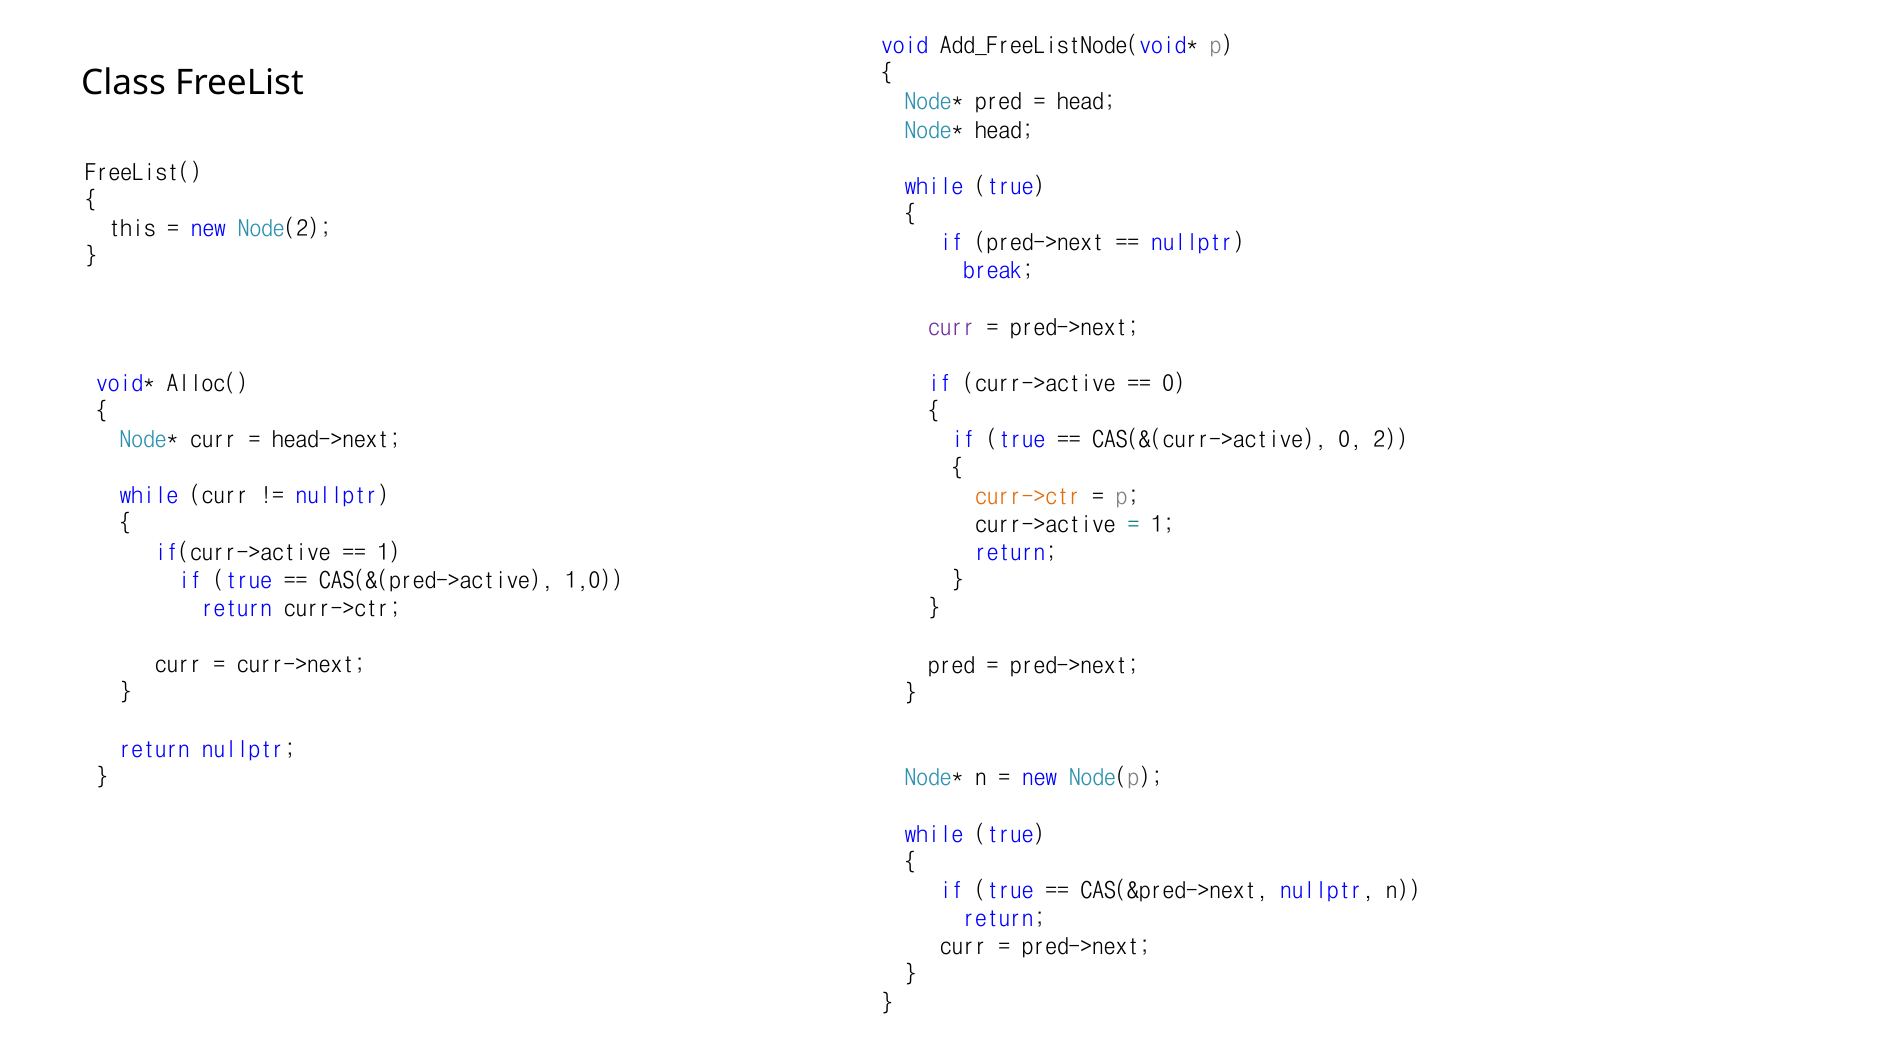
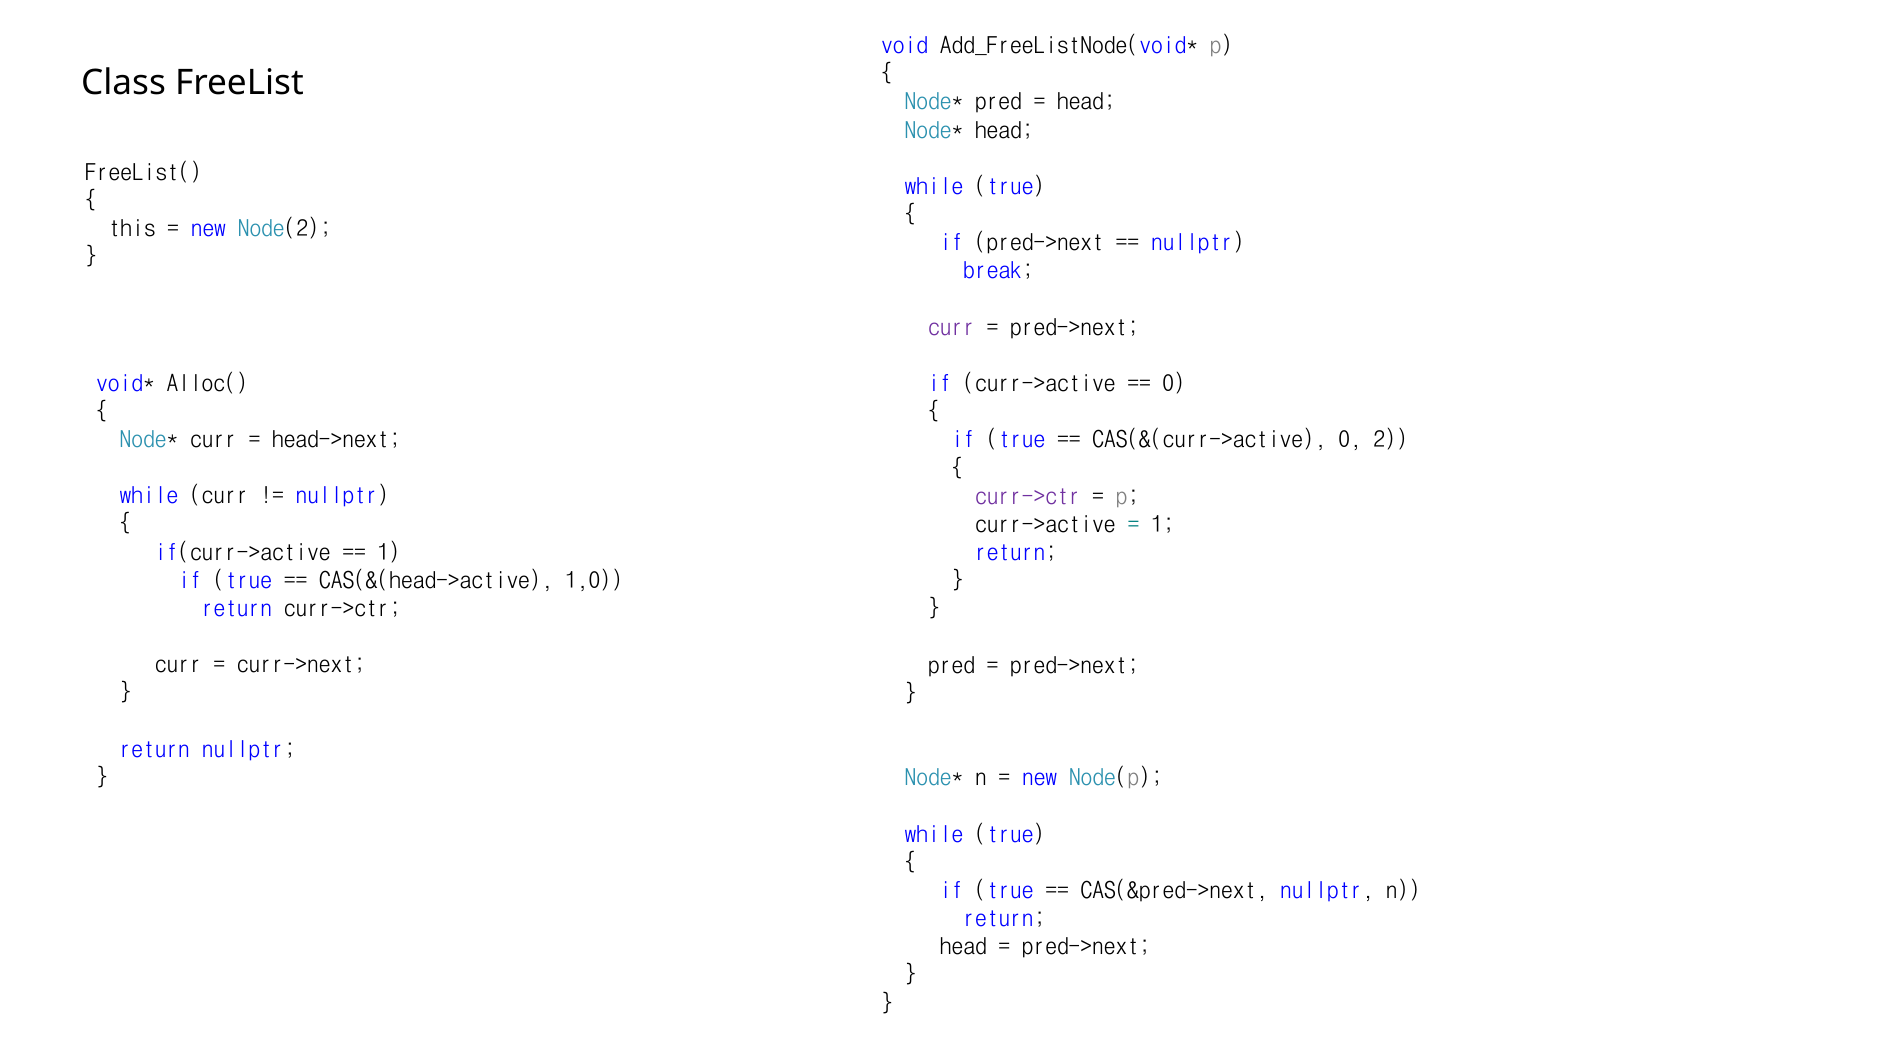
curr->ctr at (1028, 497) colour: orange -> purple
CAS(&(pred->active: CAS(&(pred->active -> CAS(&(head->active
curr at (963, 947): curr -> head
